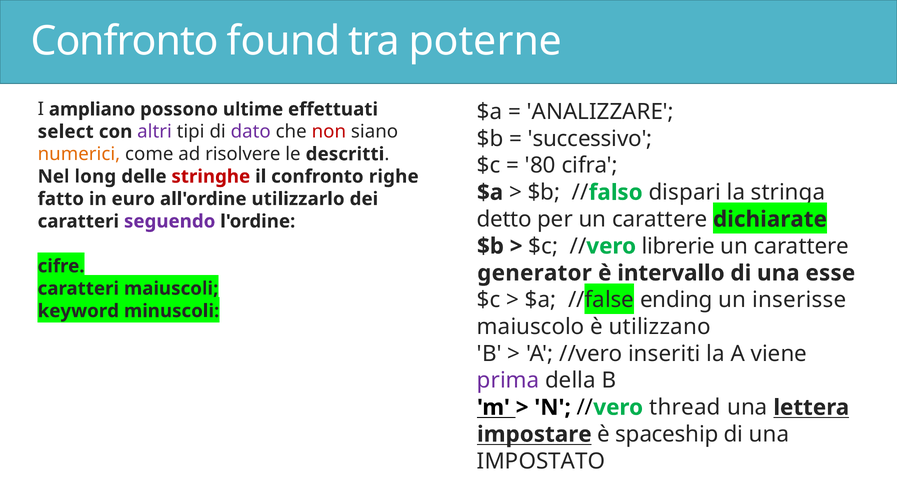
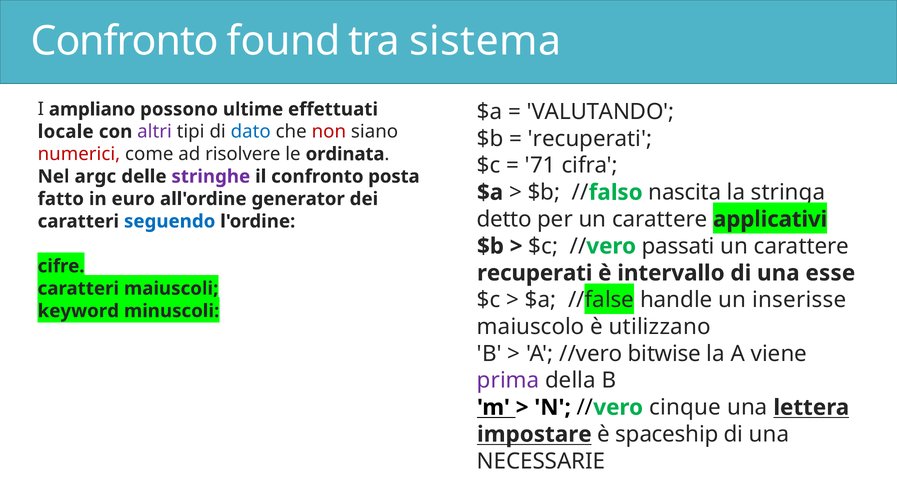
poterne: poterne -> sistema
ANALIZZARE: ANALIZZARE -> VALUTANDO
select: select -> locale
dato colour: purple -> blue
successivo at (590, 139): successivo -> recuperati
numerici colour: orange -> red
descritti: descritti -> ordinata
80: 80 -> 71
long: long -> argc
stringhe colour: red -> purple
righe: righe -> posta
dispari: dispari -> nascita
utilizzarlo: utilizzarlo -> generator
dichiarate: dichiarate -> applicativi
seguendo colour: purple -> blue
librerie: librerie -> passati
generator at (535, 273): generator -> recuperati
ending: ending -> handle
inseriti: inseriti -> bitwise
thread: thread -> cinque
IMPOSTATO: IMPOSTATO -> NECESSARIE
